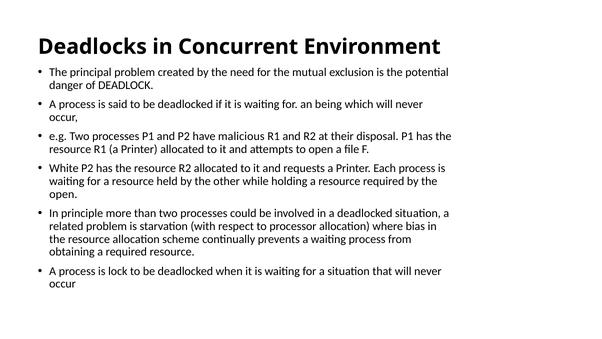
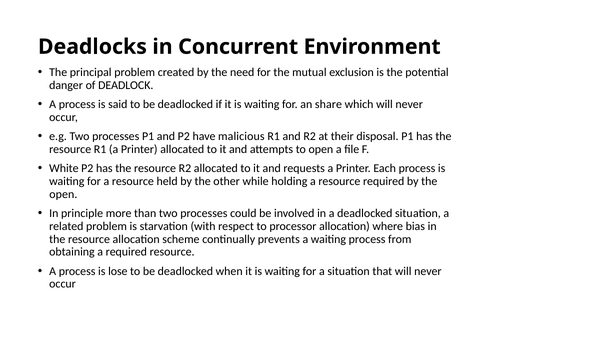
being: being -> share
lock: lock -> lose
